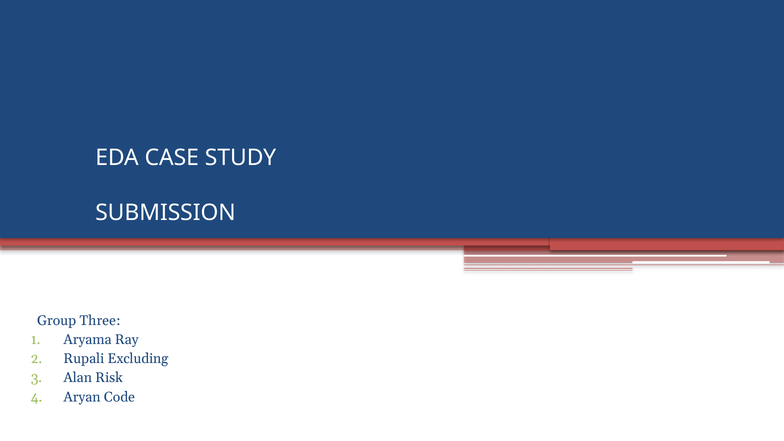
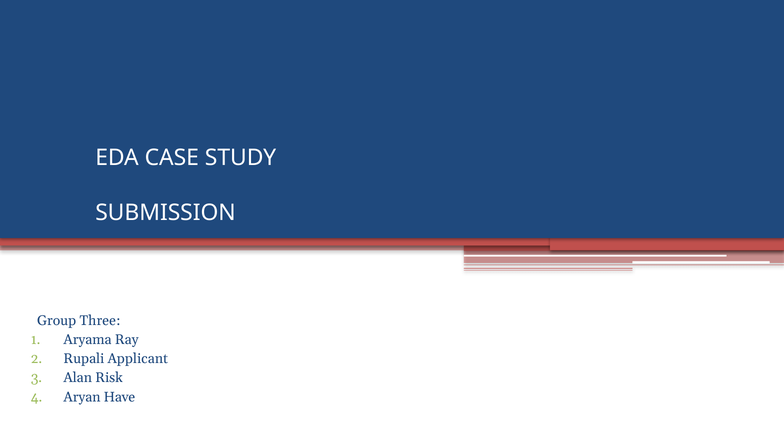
Excluding: Excluding -> Applicant
Code: Code -> Have
